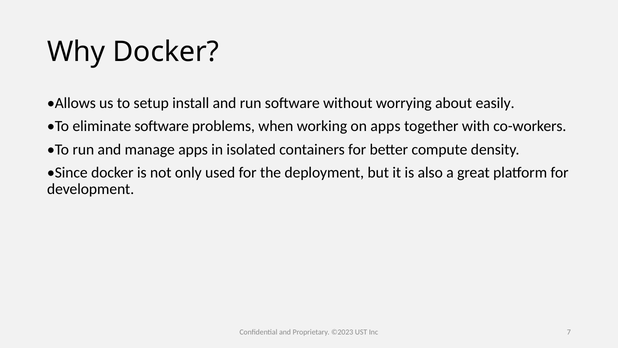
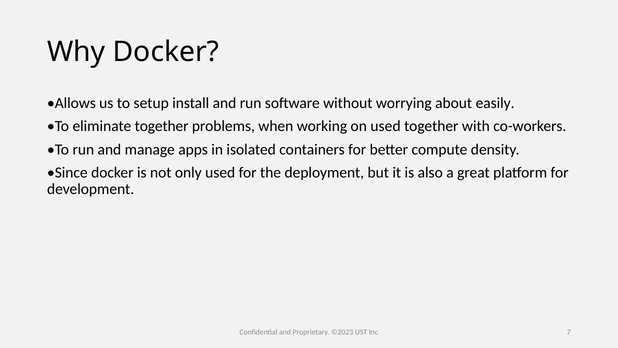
eliminate software: software -> together
on apps: apps -> used
